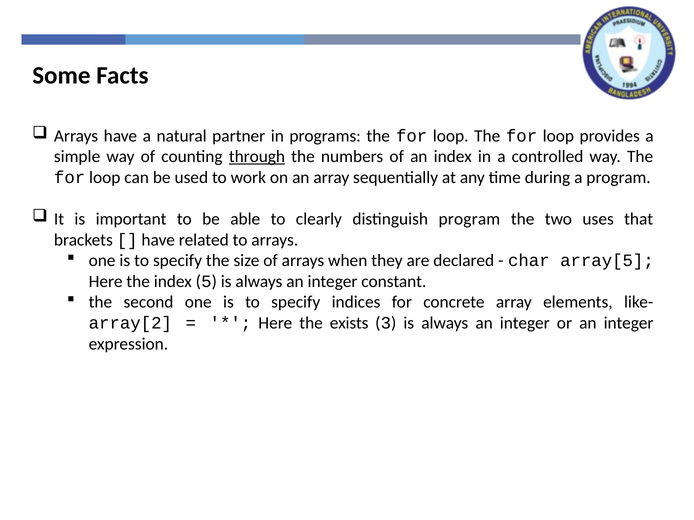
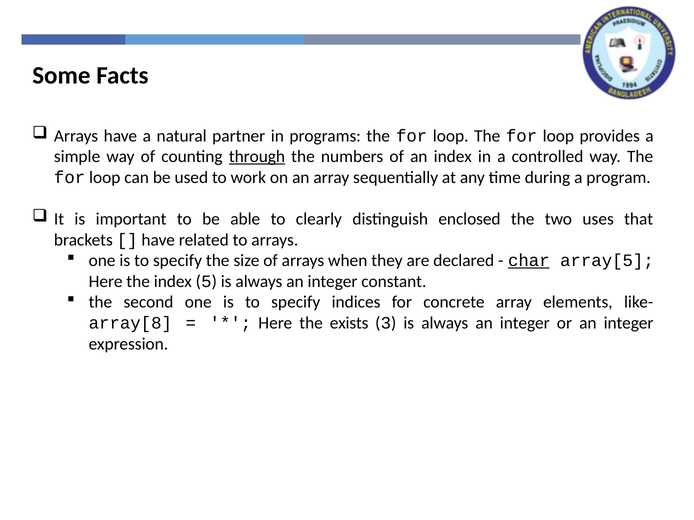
distinguish program: program -> enclosed
char underline: none -> present
array[2: array[2 -> array[8
